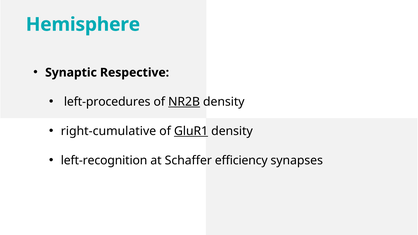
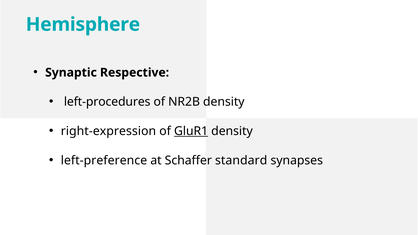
NR2B underline: present -> none
right-cumulative: right-cumulative -> right-expression
left-recognition: left-recognition -> left-preference
efficiency: efficiency -> standard
